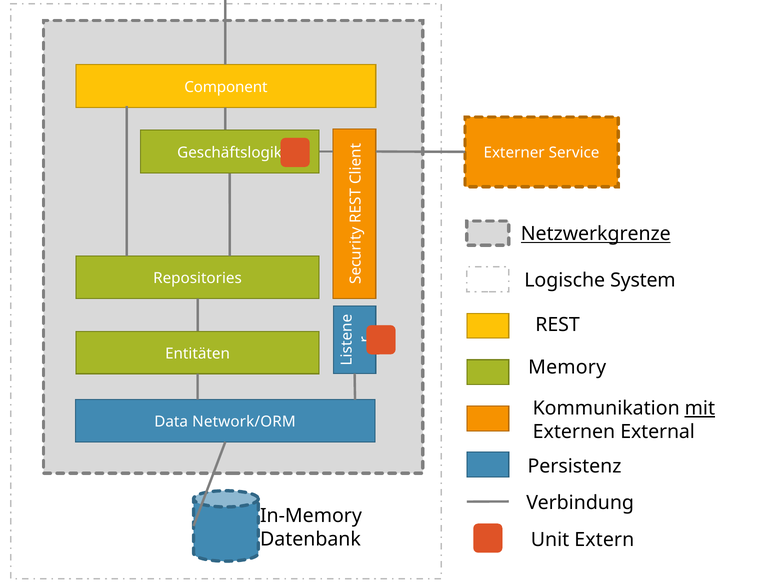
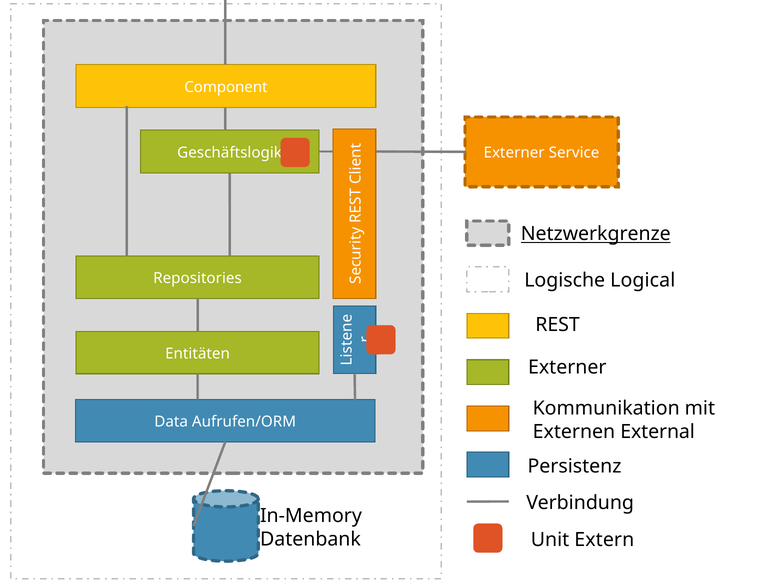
System: System -> Logical
Memory at (567, 367): Memory -> Externer
mit underline: present -> none
Network/ORM: Network/ORM -> Aufrufen/ORM
